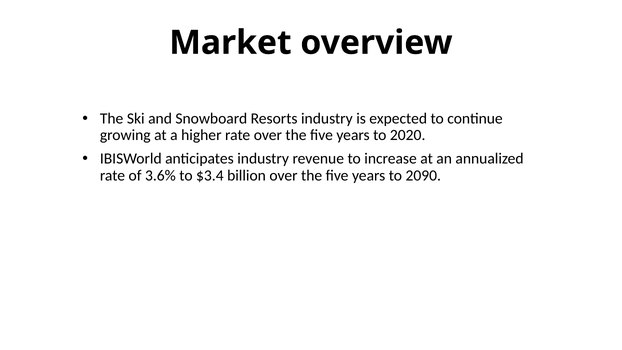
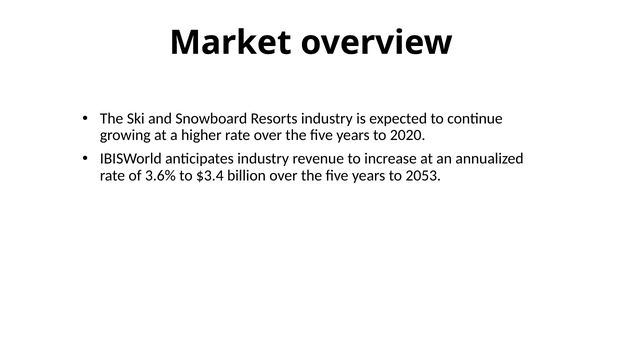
2090: 2090 -> 2053
